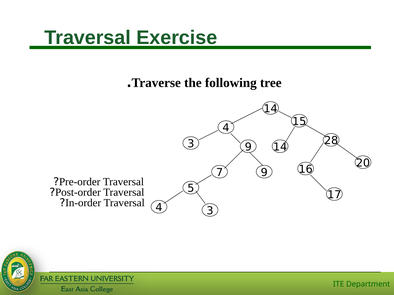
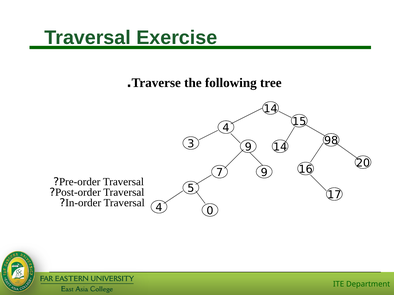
28: 28 -> 98
4 3: 3 -> 0
